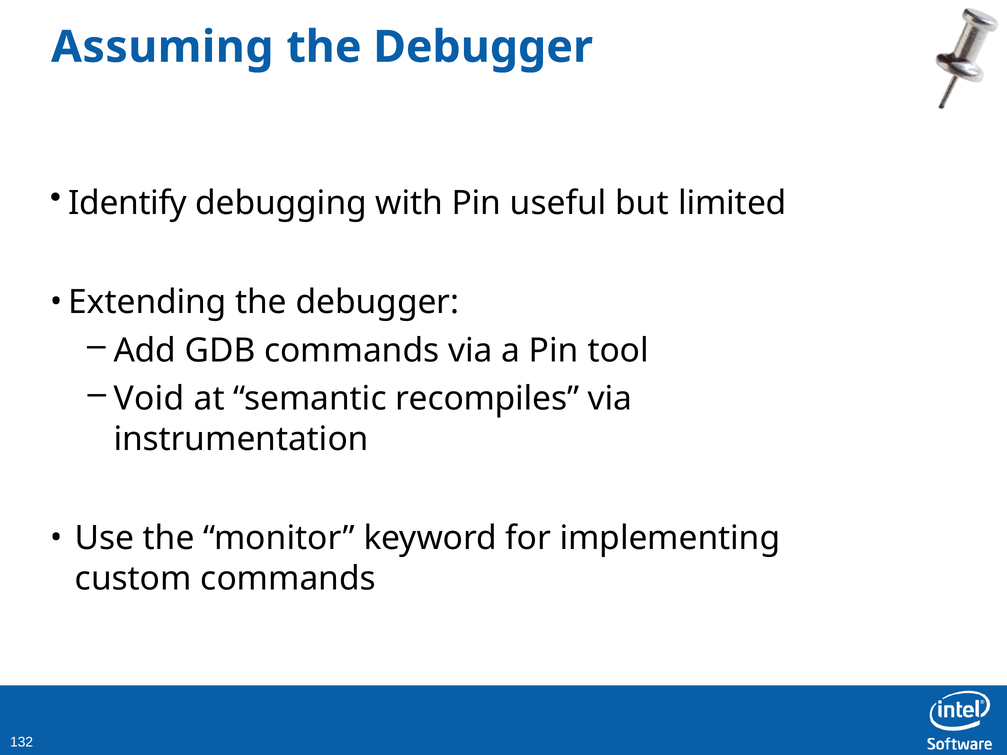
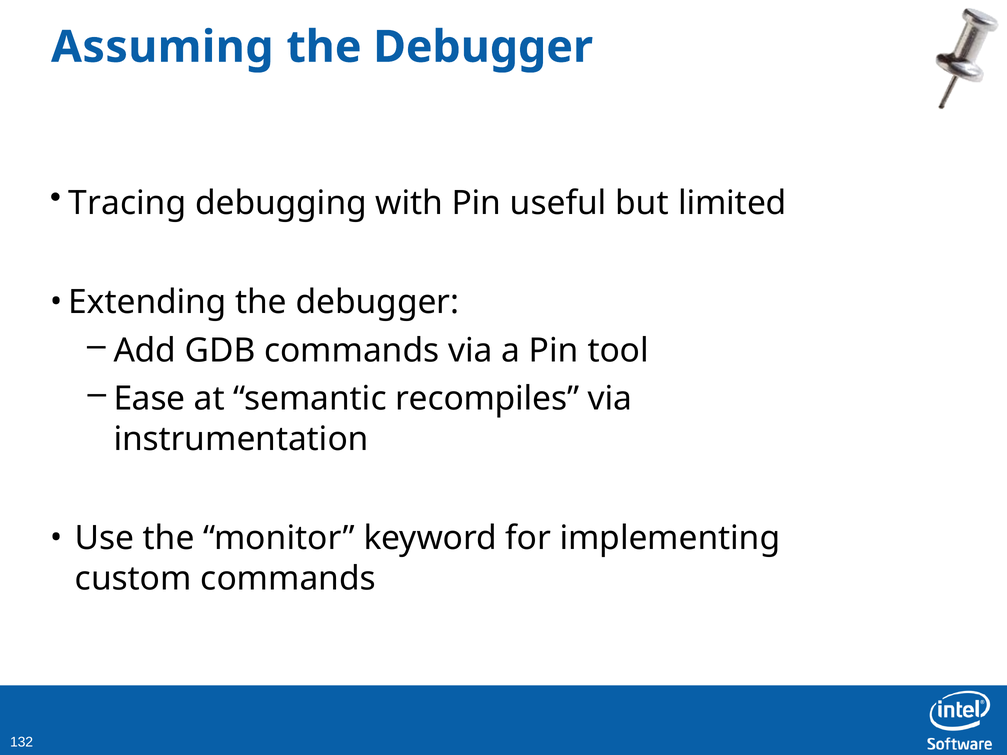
Identify: Identify -> Tracing
Void: Void -> Ease
